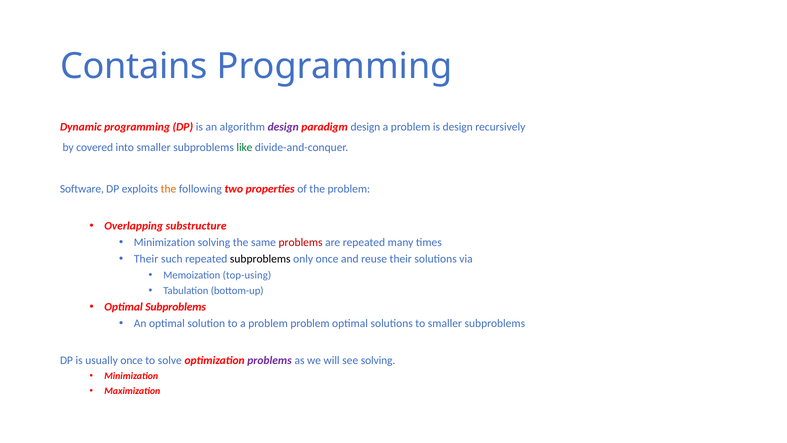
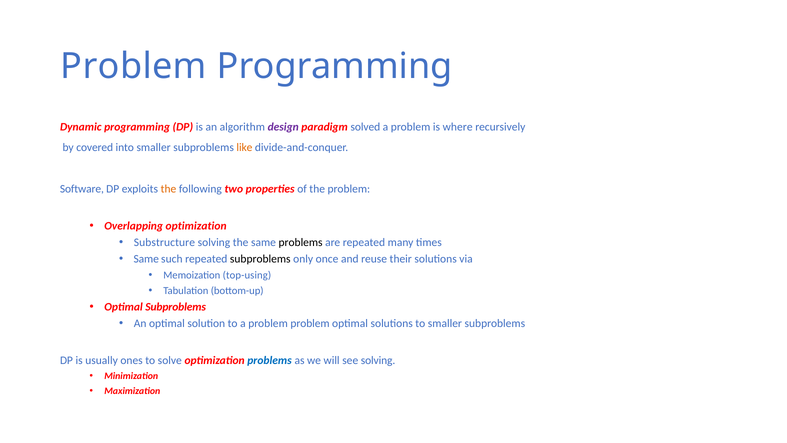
Contains at (134, 66): Contains -> Problem
paradigm design: design -> solved
is design: design -> where
like colour: green -> orange
Overlapping substructure: substructure -> optimization
Minimization at (164, 242): Minimization -> Substructure
problems at (301, 242) colour: red -> black
Their at (146, 259): Their -> Same
usually once: once -> ones
problems at (270, 360) colour: purple -> blue
